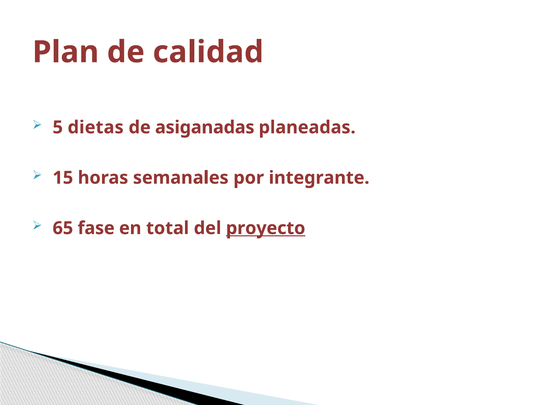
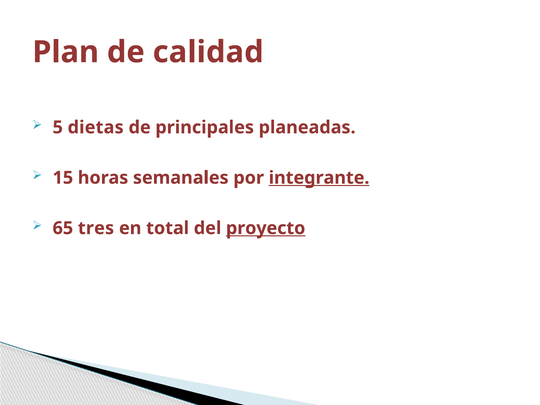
asiganadas: asiganadas -> principales
integrante underline: none -> present
fase: fase -> tres
